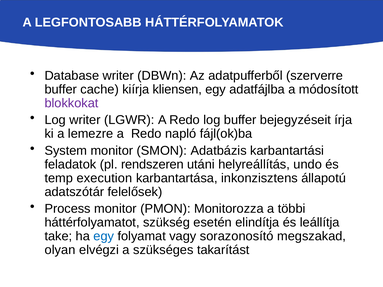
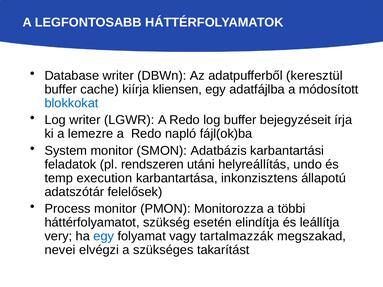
szerverre: szerverre -> keresztül
blokkokat colour: purple -> blue
take: take -> very
sorazonosító: sorazonosító -> tartalmazzák
olyan: olyan -> nevei
